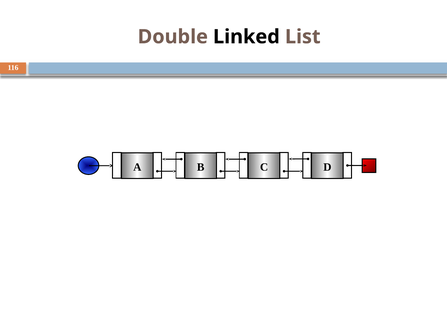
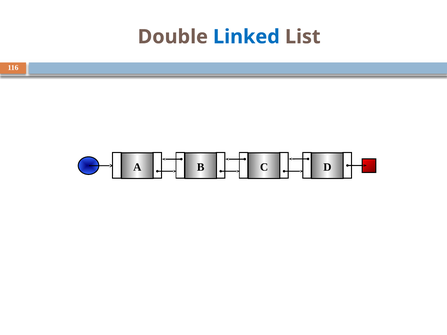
Linked colour: black -> blue
